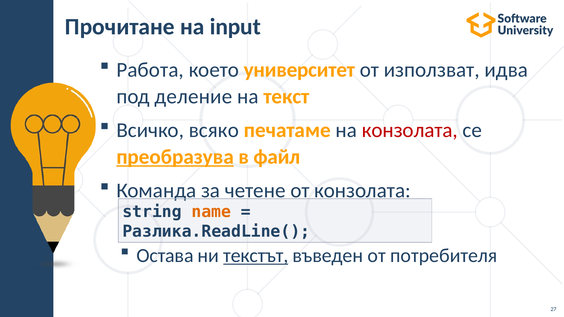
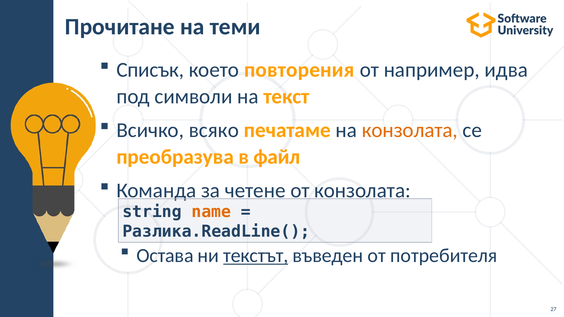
input: input -> теми
Работа: Работа -> Списък
университет: университет -> повторения
използват: използват -> например
деление: деление -> символи
конзолата at (410, 130) colour: red -> orange
преобразува underline: present -> none
